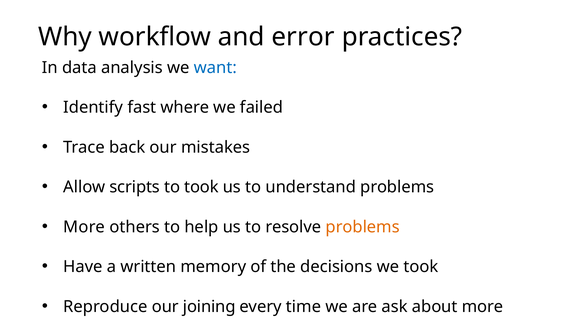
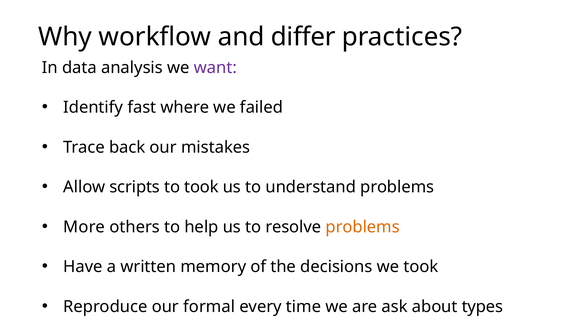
error: error -> differ
want colour: blue -> purple
joining: joining -> formal
about more: more -> types
